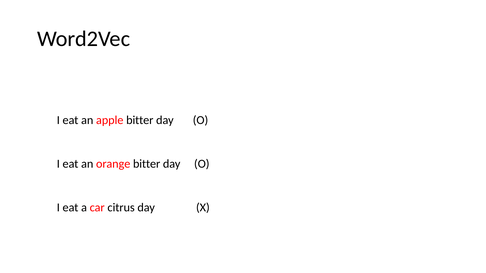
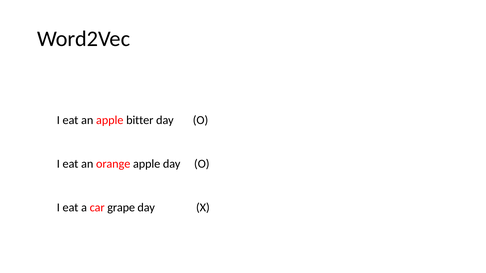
orange bitter: bitter -> apple
citrus: citrus -> grape
